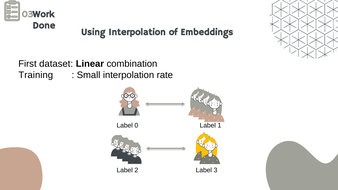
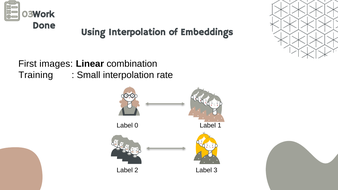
dataset: dataset -> images
